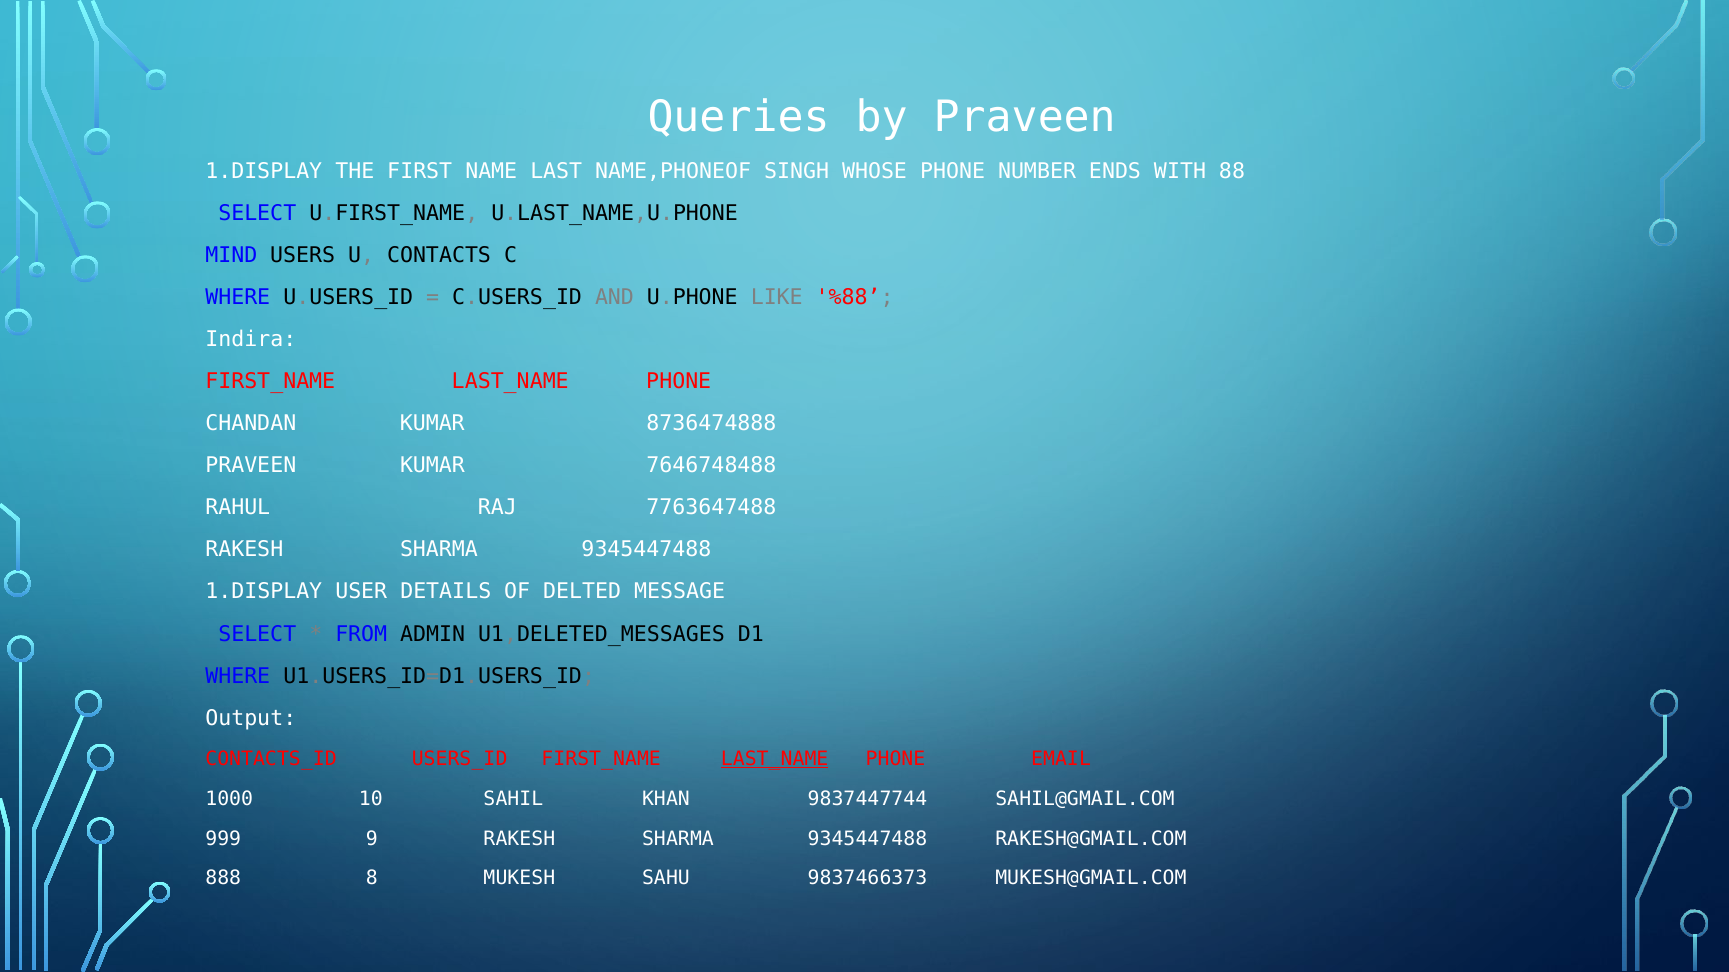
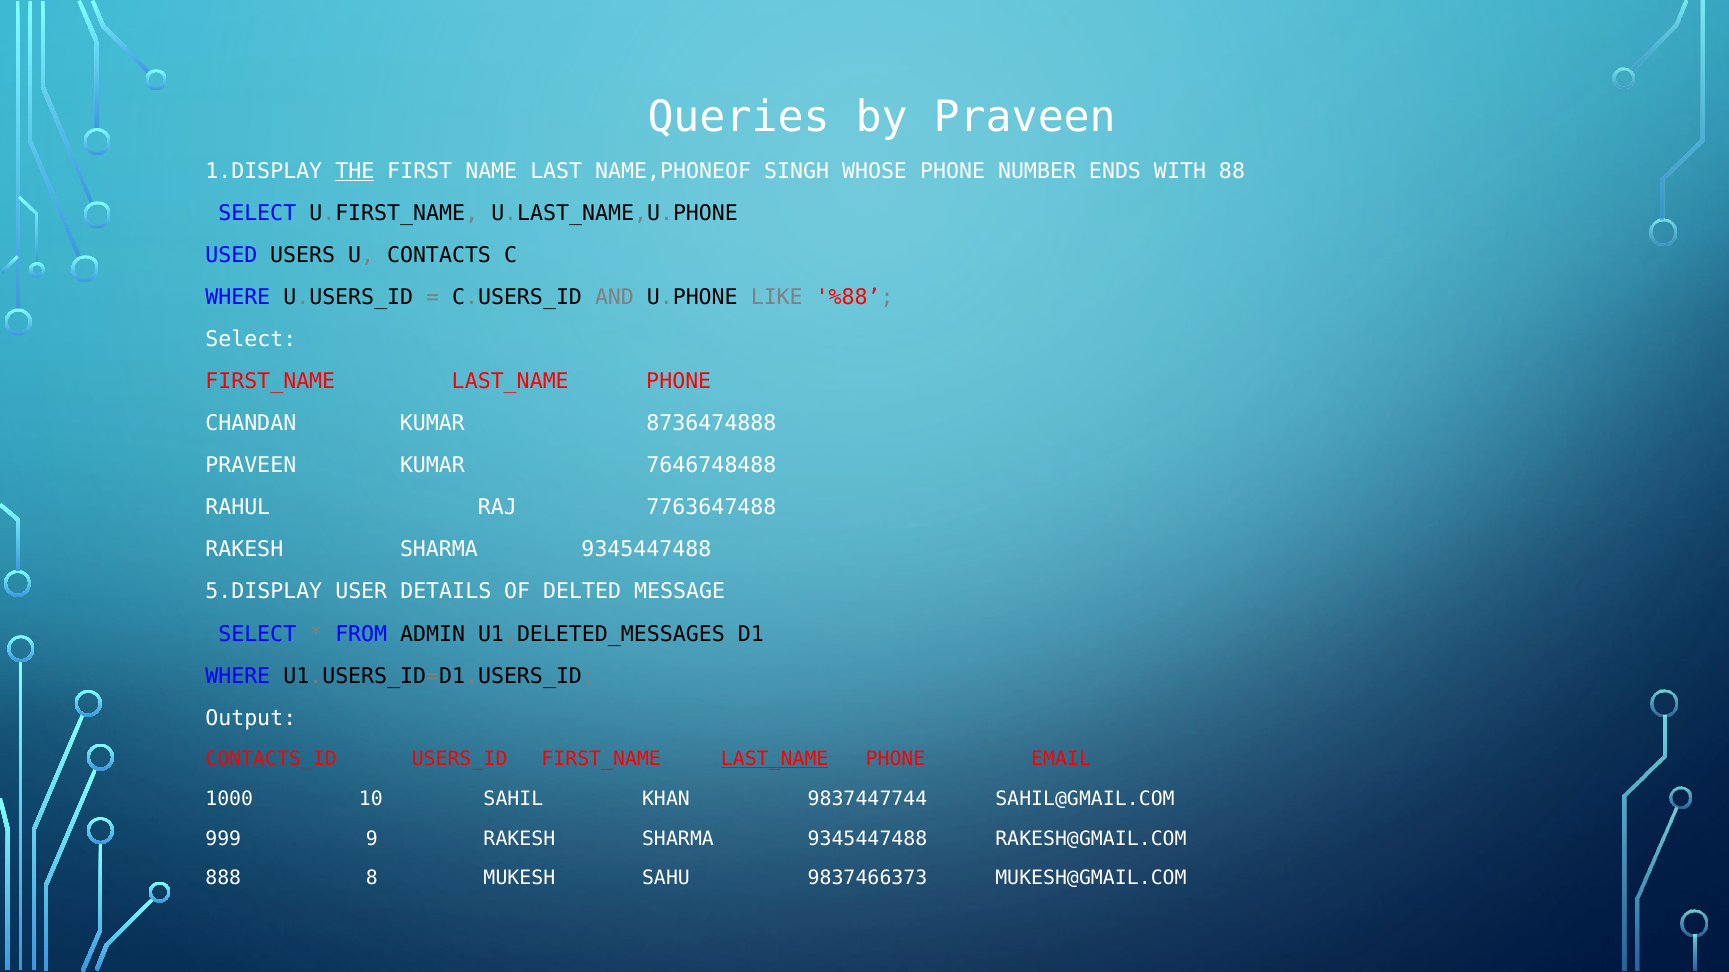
THE underline: none -> present
MIND: MIND -> USED
Indira at (251, 339): Indira -> Select
1.DISPLAY at (264, 592): 1.DISPLAY -> 5.DISPLAY
